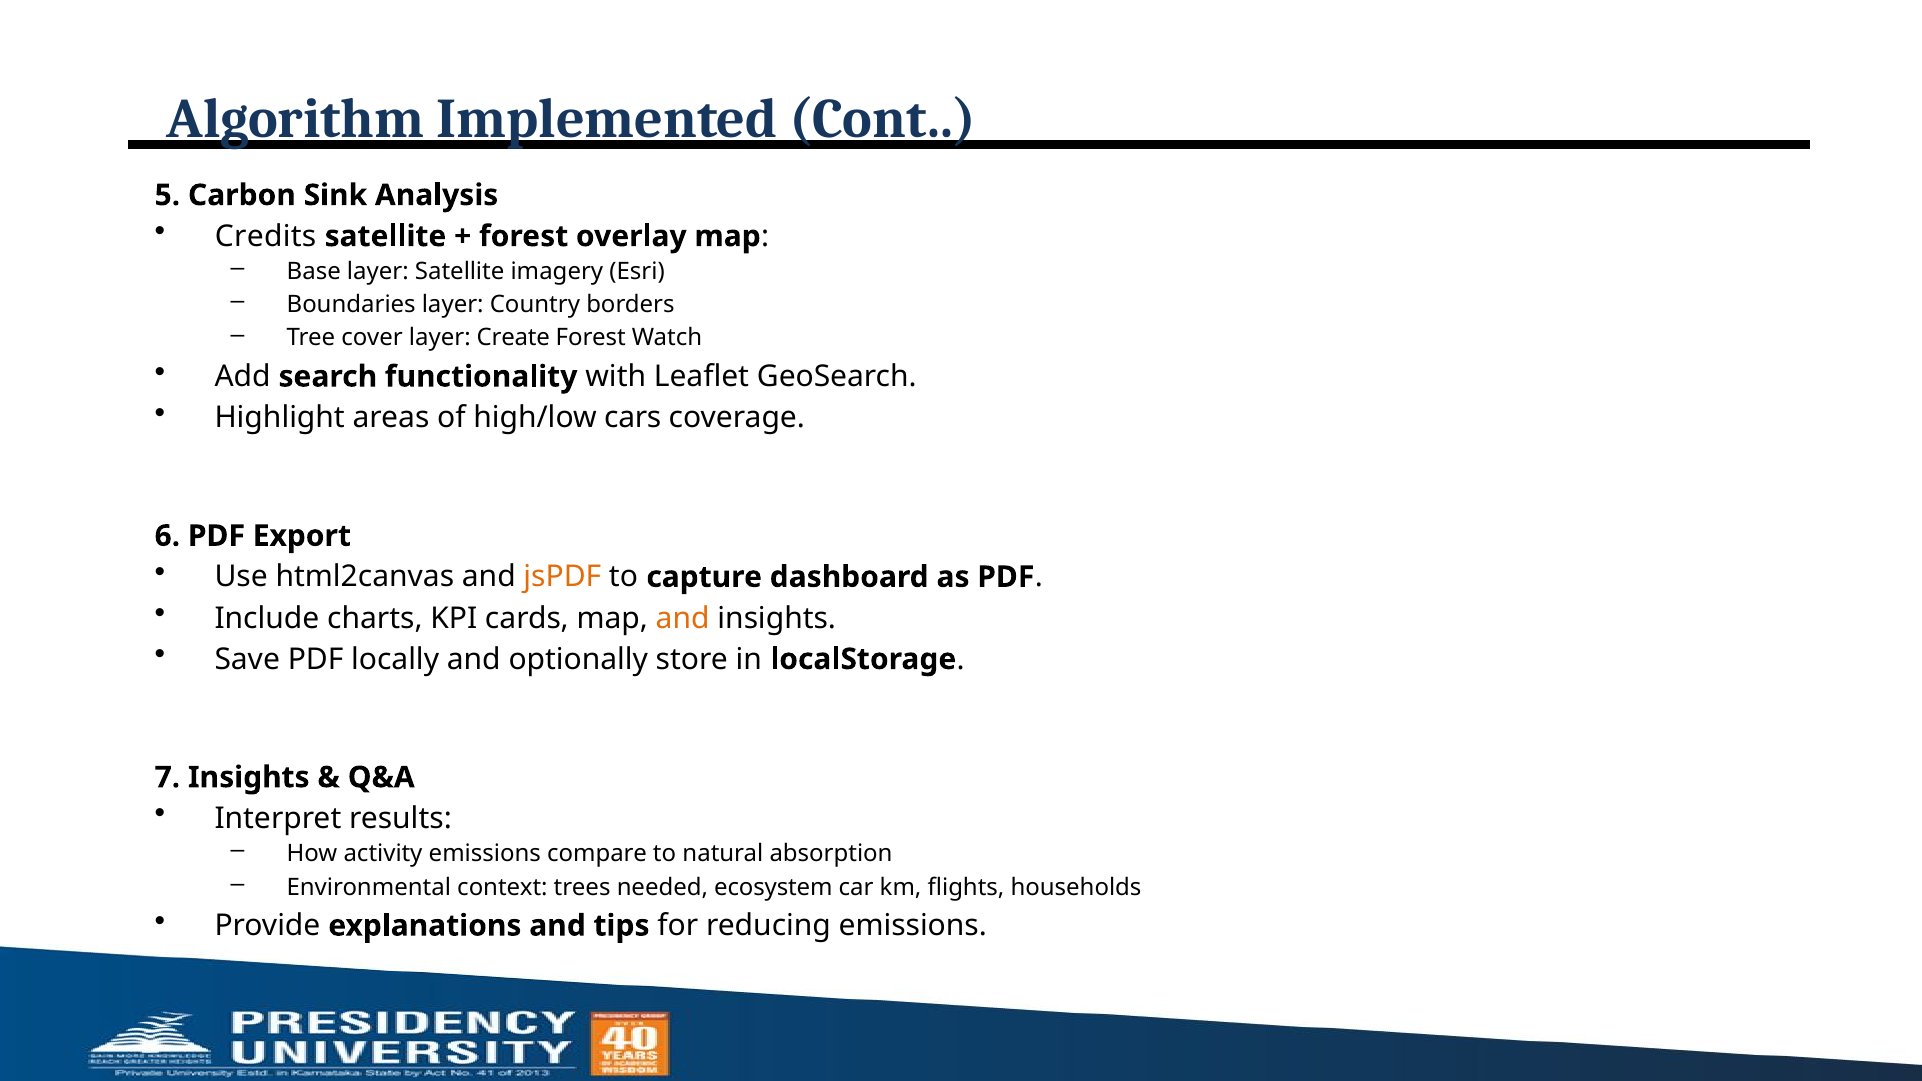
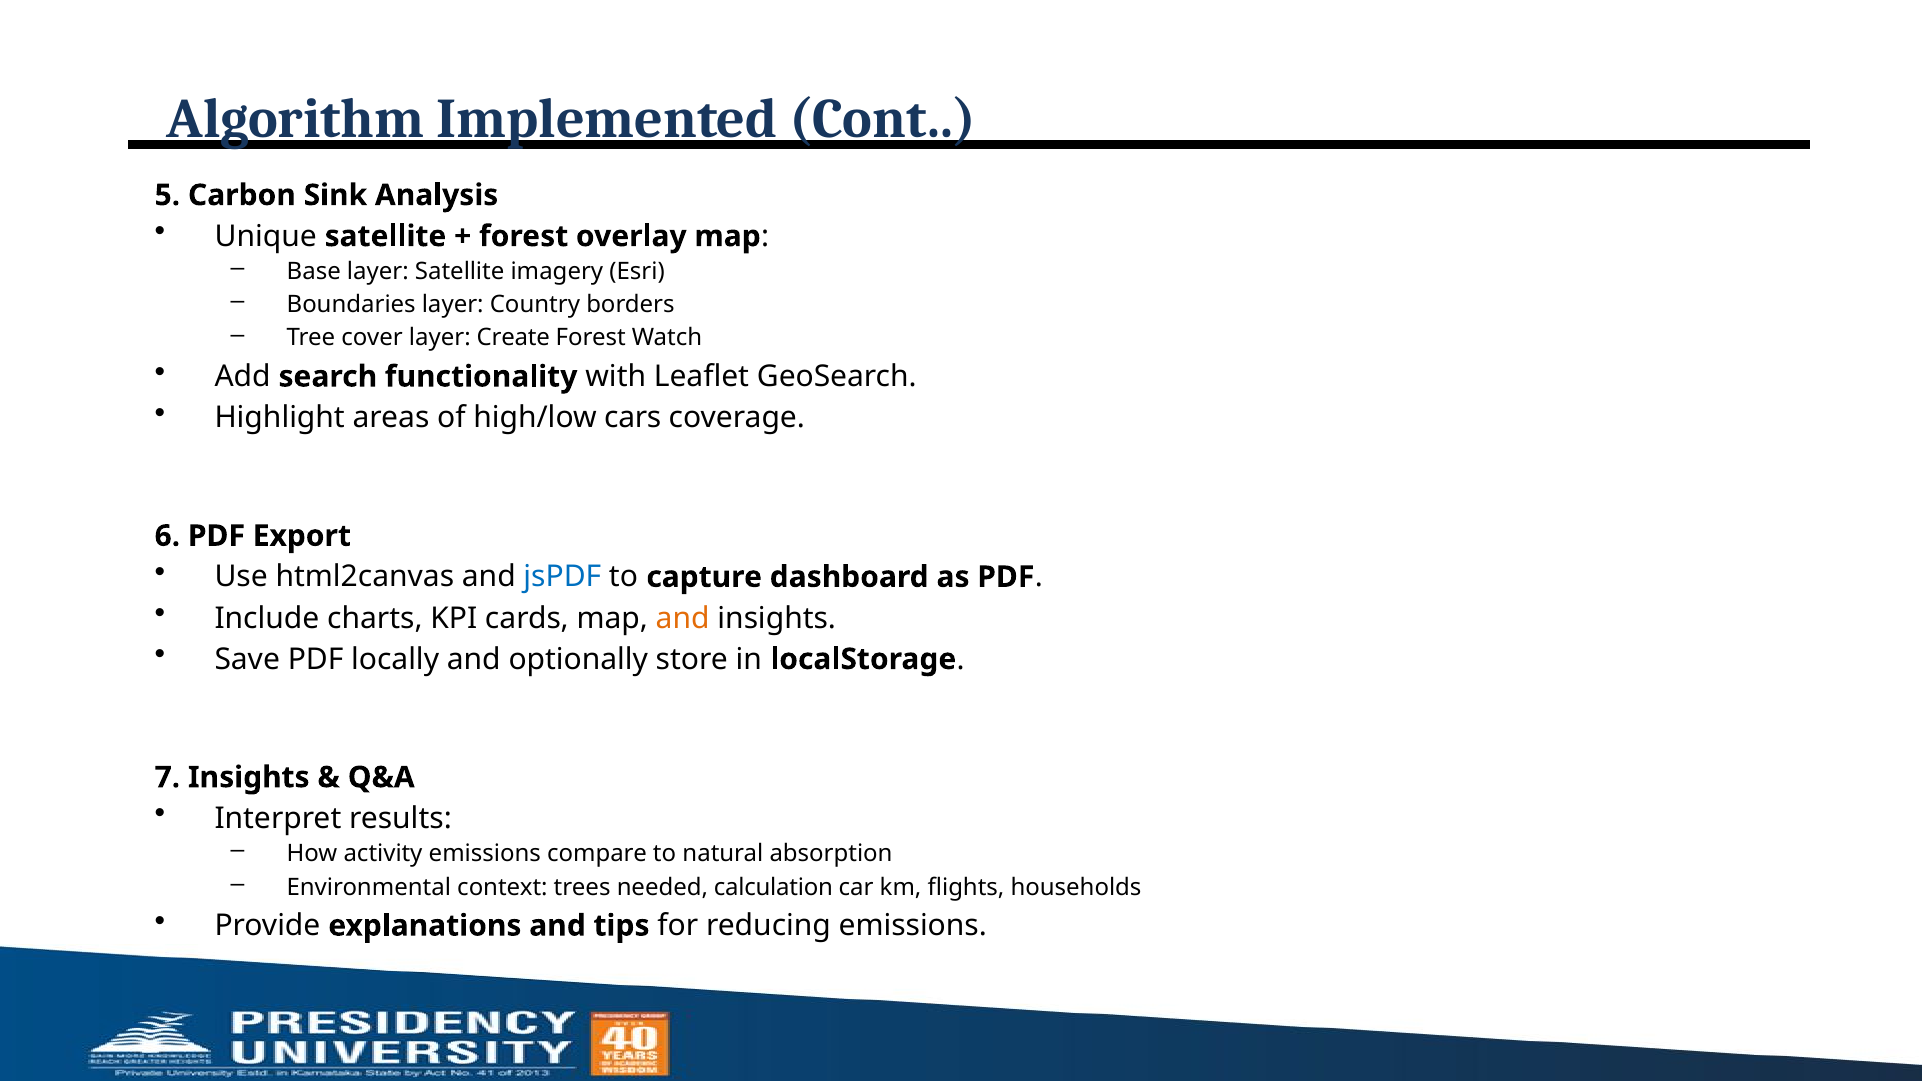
Credits: Credits -> Unique
jsPDF colour: orange -> blue
ecosystem: ecosystem -> calculation
